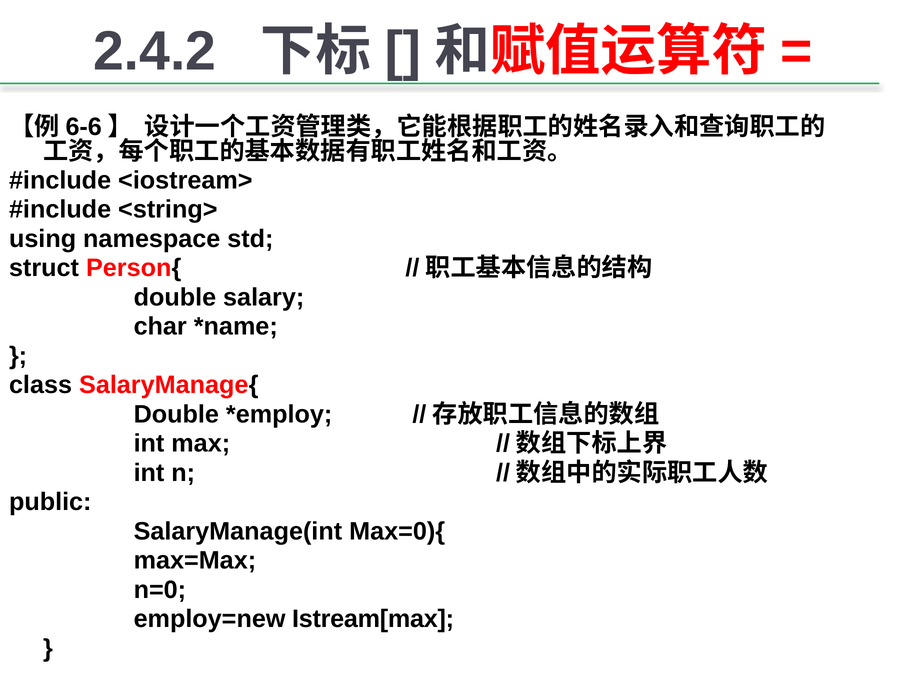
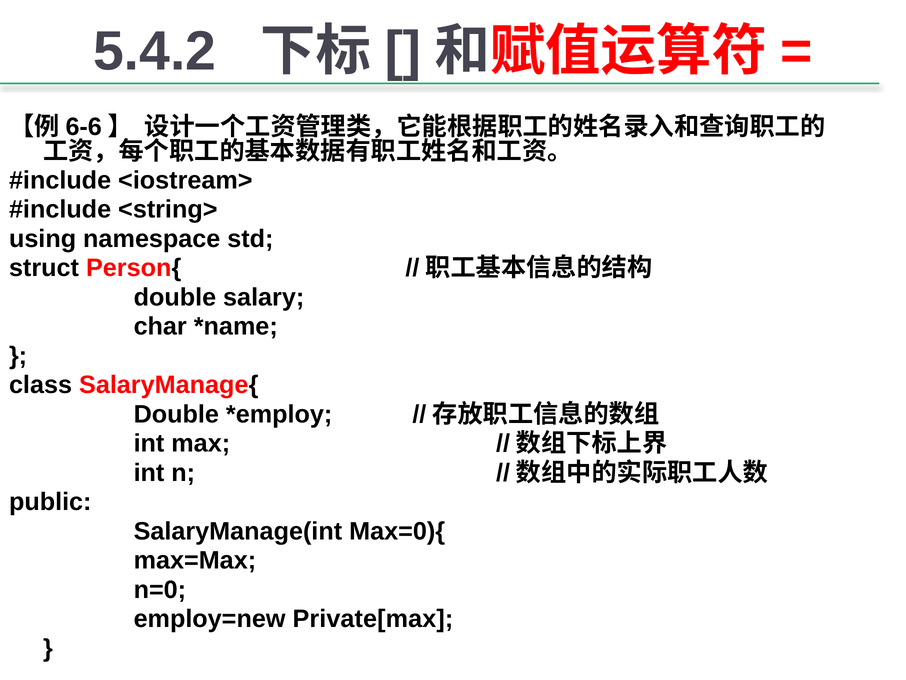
2.4.2: 2.4.2 -> 5.4.2
Istream[max: Istream[max -> Private[max
